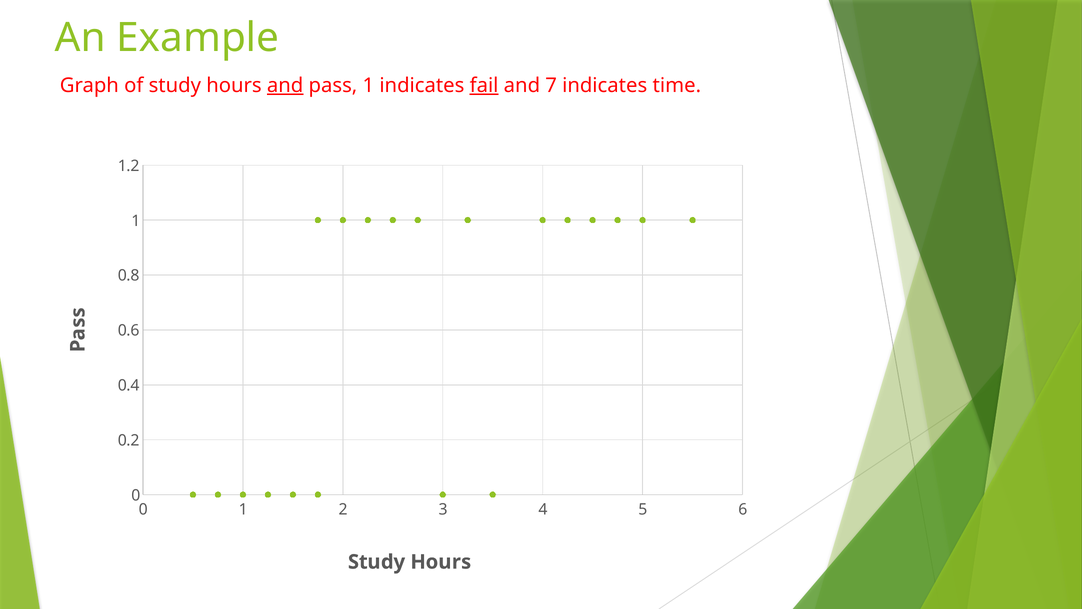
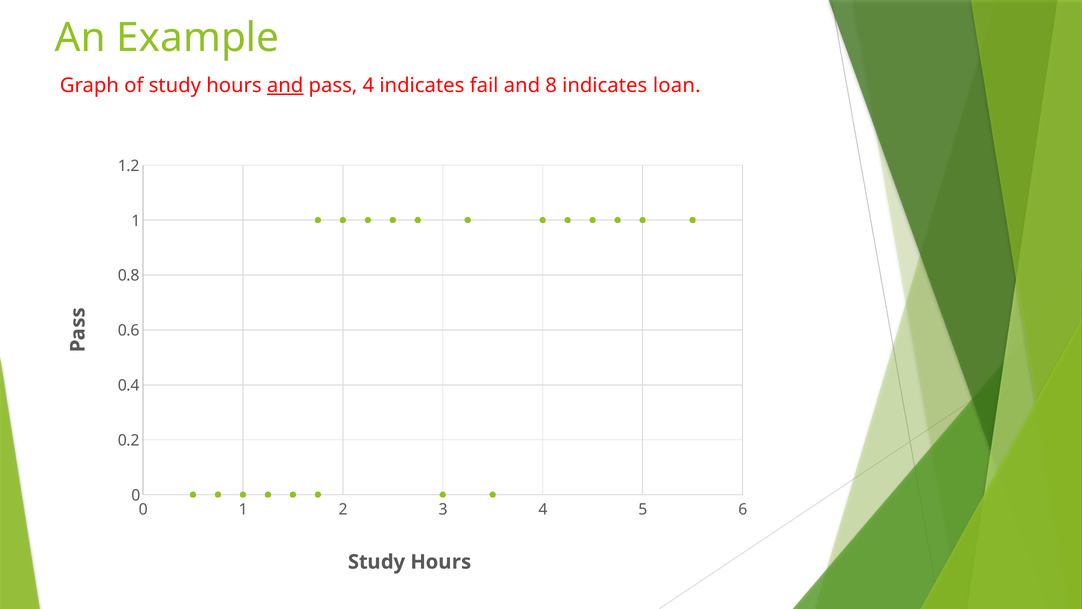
pass 1: 1 -> 4
fail underline: present -> none
7: 7 -> 8
time: time -> loan
